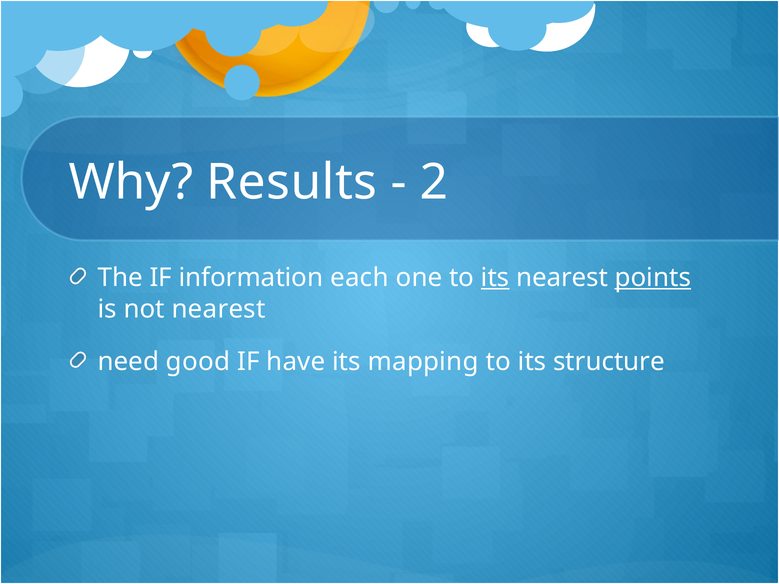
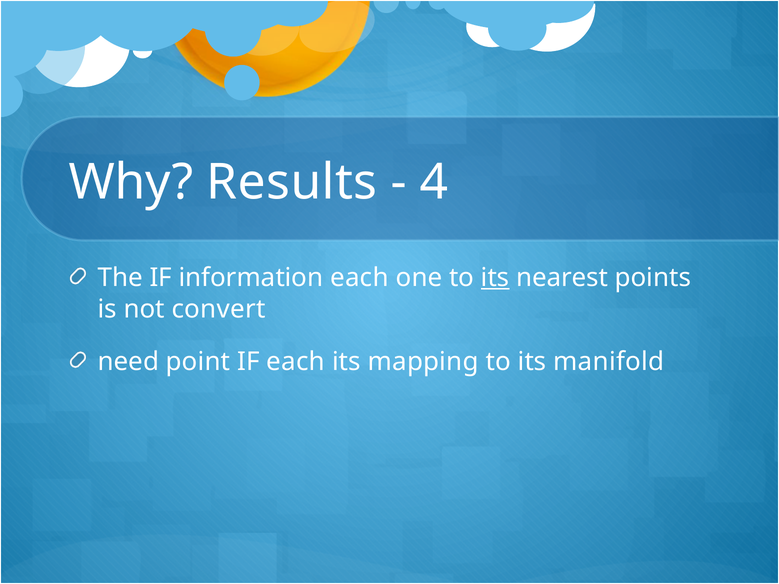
2: 2 -> 4
points underline: present -> none
not nearest: nearest -> convert
good: good -> point
IF have: have -> each
structure: structure -> manifold
